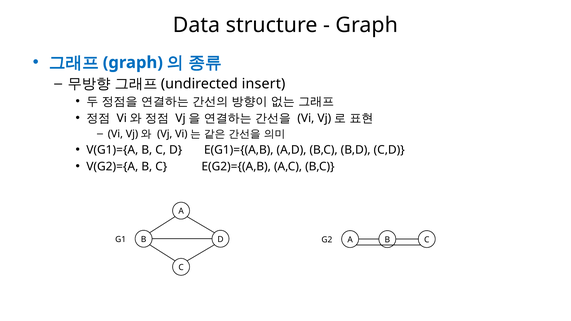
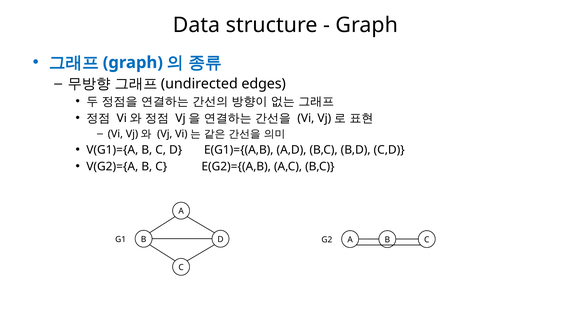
insert: insert -> edges
